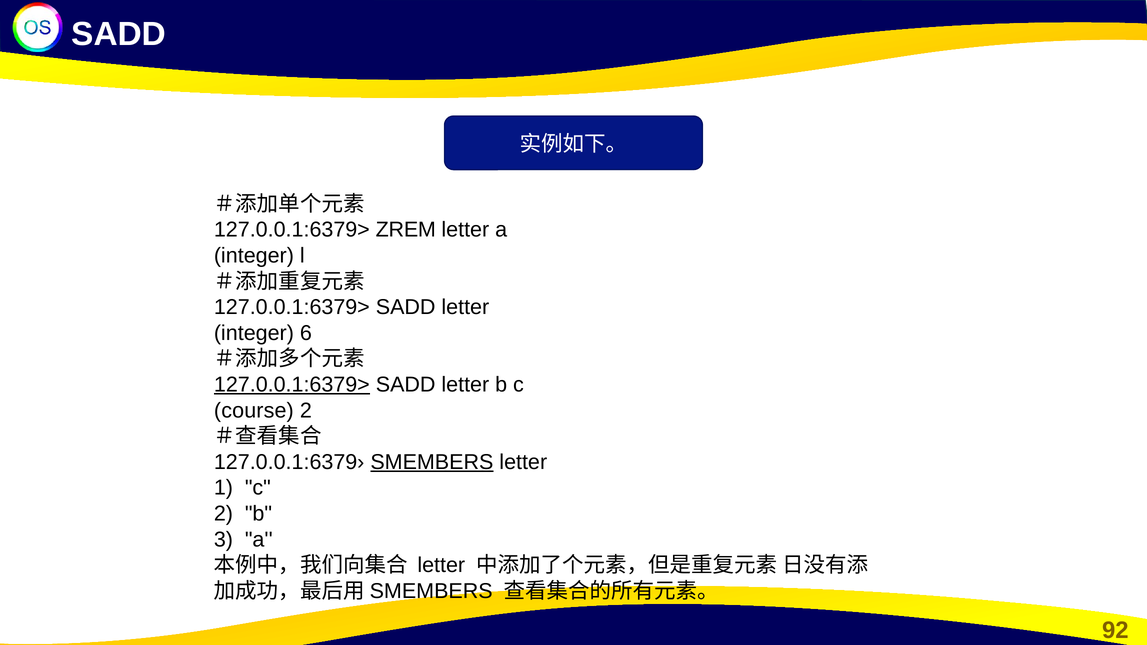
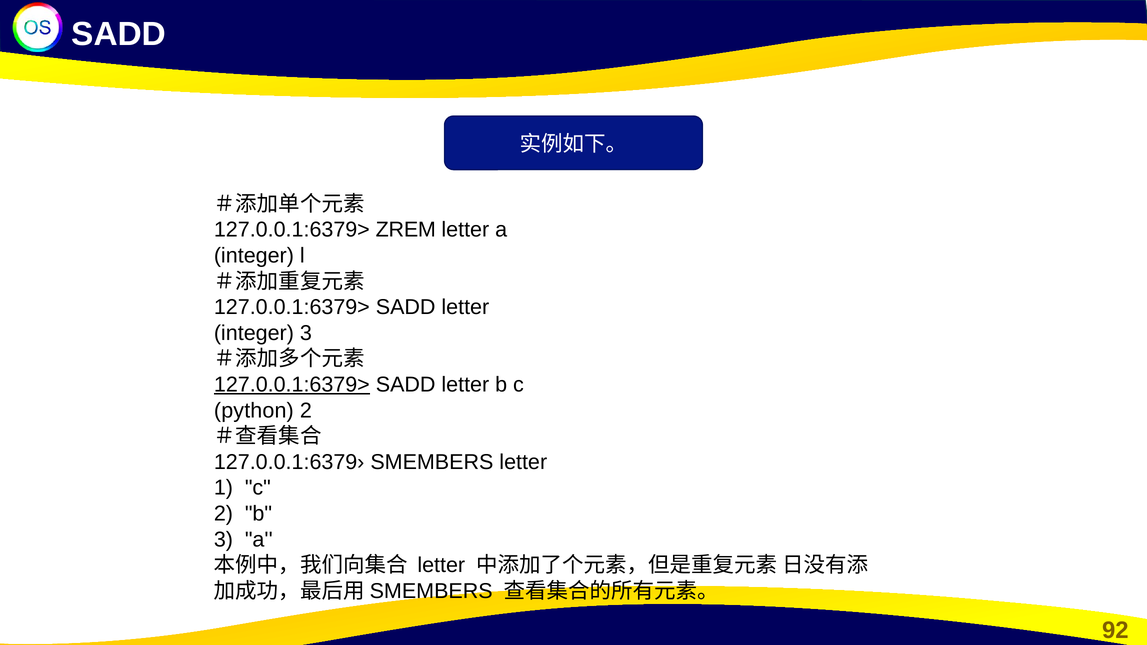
integer 6: 6 -> 3
course: course -> python
SMEMBERS underline: present -> none
